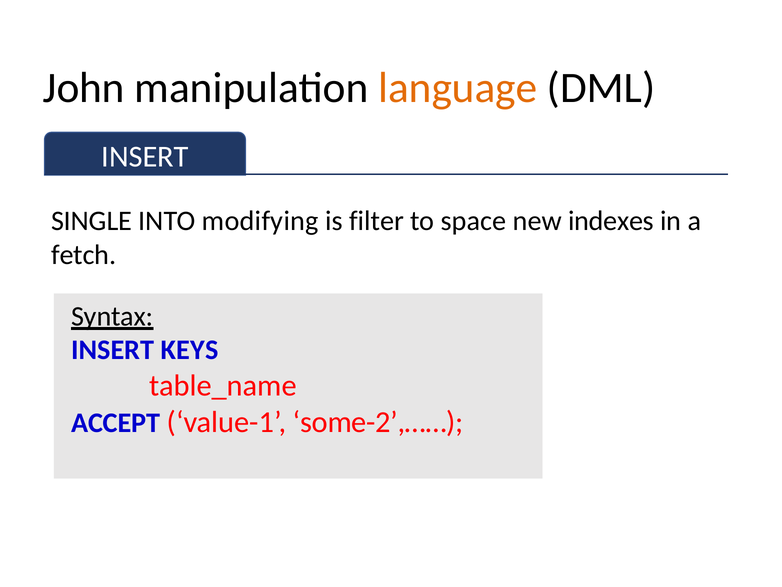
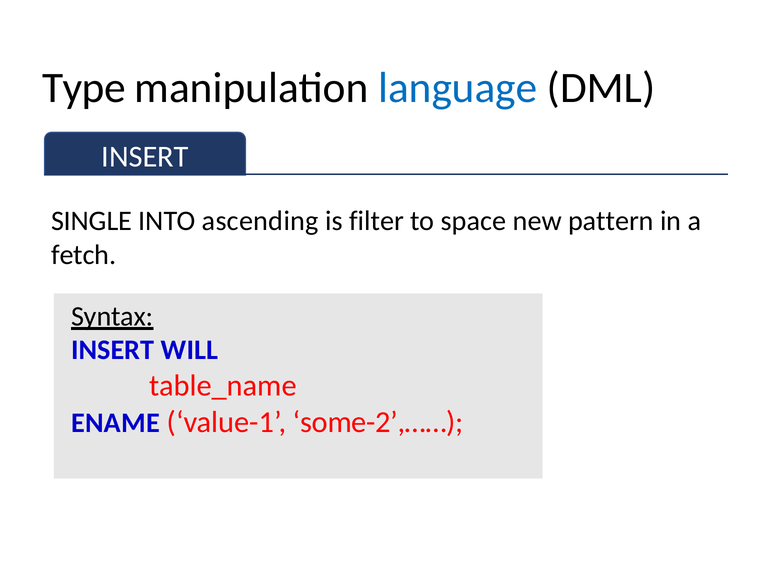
John: John -> Type
language colour: orange -> blue
modifying: modifying -> ascending
indexes: indexes -> pattern
KEYS: KEYS -> WILL
ACCEPT: ACCEPT -> ENAME
